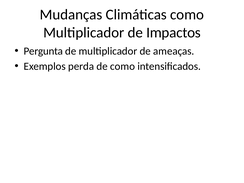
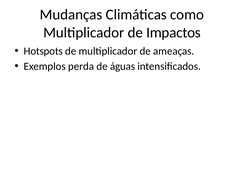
Pergunta: Pergunta -> Hotspots
de como: como -> águas
